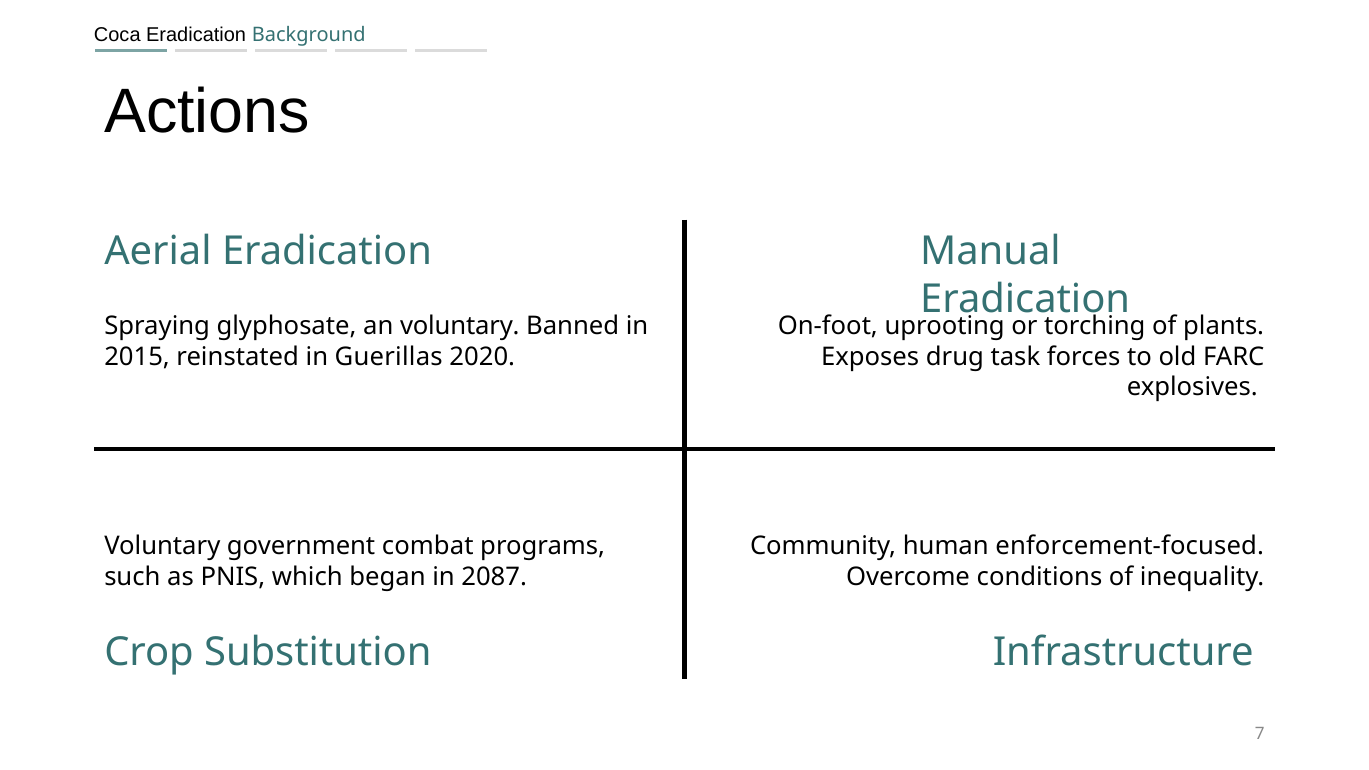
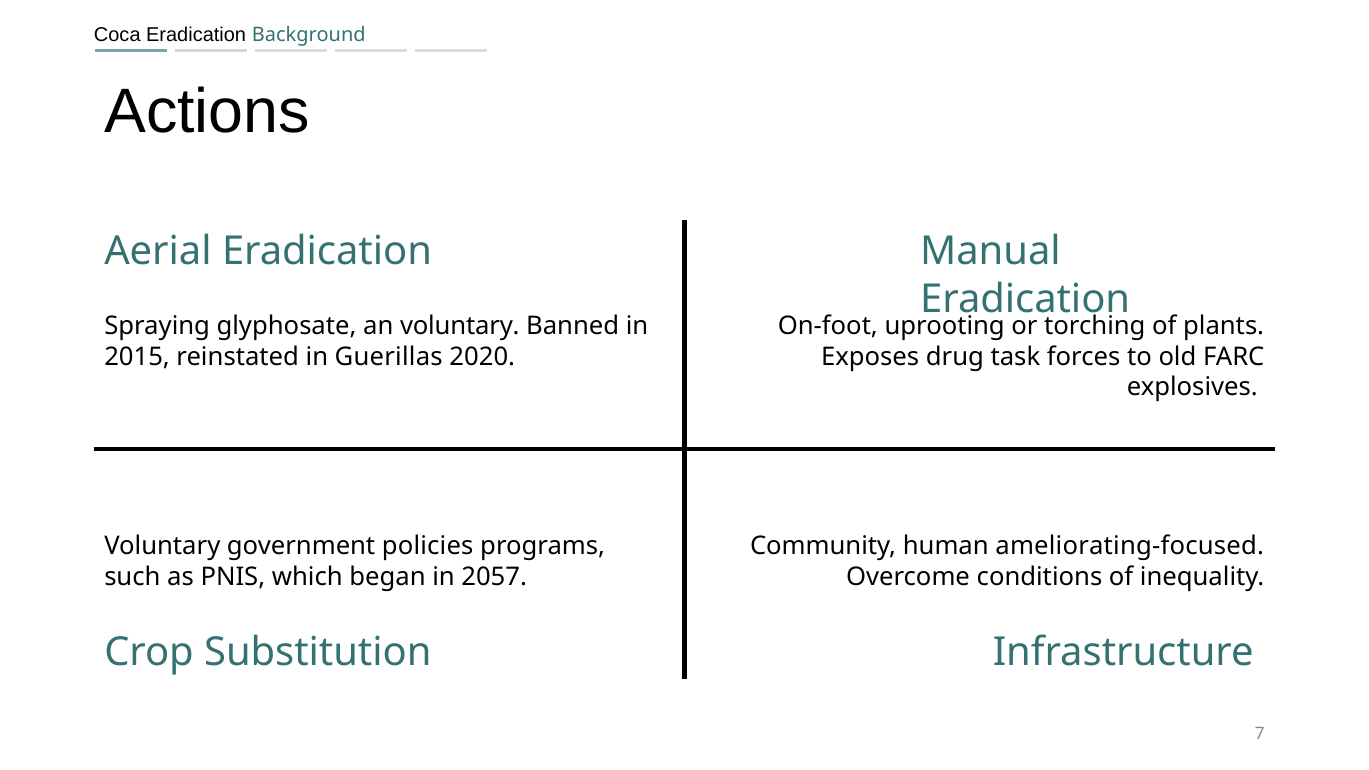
combat: combat -> policies
enforcement-focused: enforcement-focused -> ameliorating-focused
2087: 2087 -> 2057
